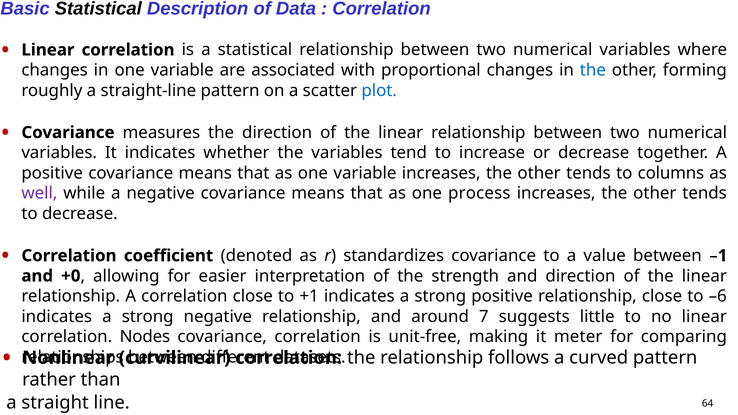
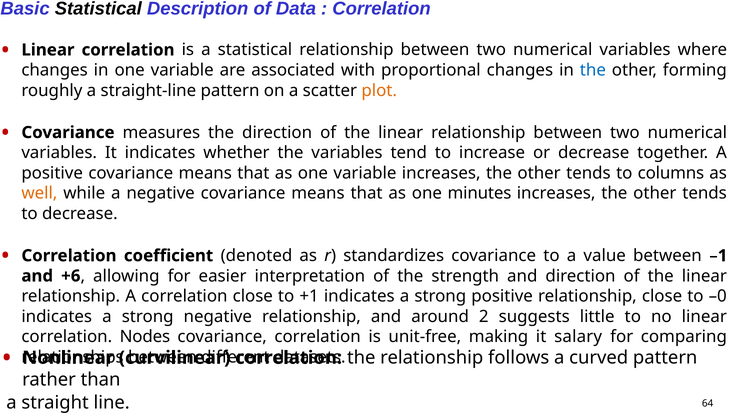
plot colour: blue -> orange
well colour: purple -> orange
process: process -> minutes
+0: +0 -> +6
–6: –6 -> –0
7: 7 -> 2
meter: meter -> salary
